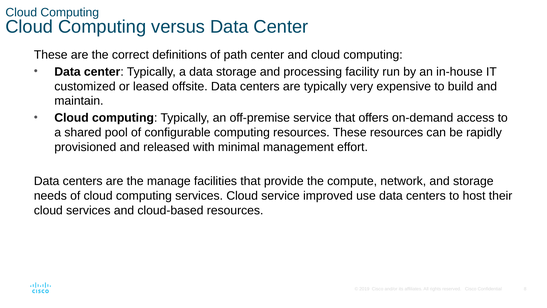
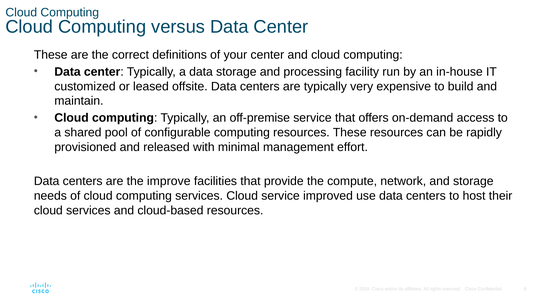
path: path -> your
manage: manage -> improve
